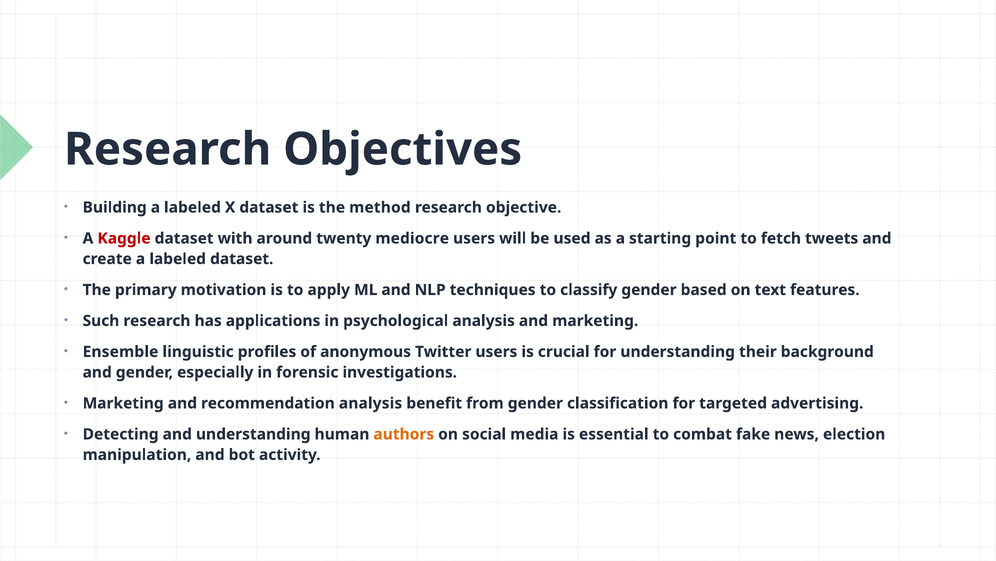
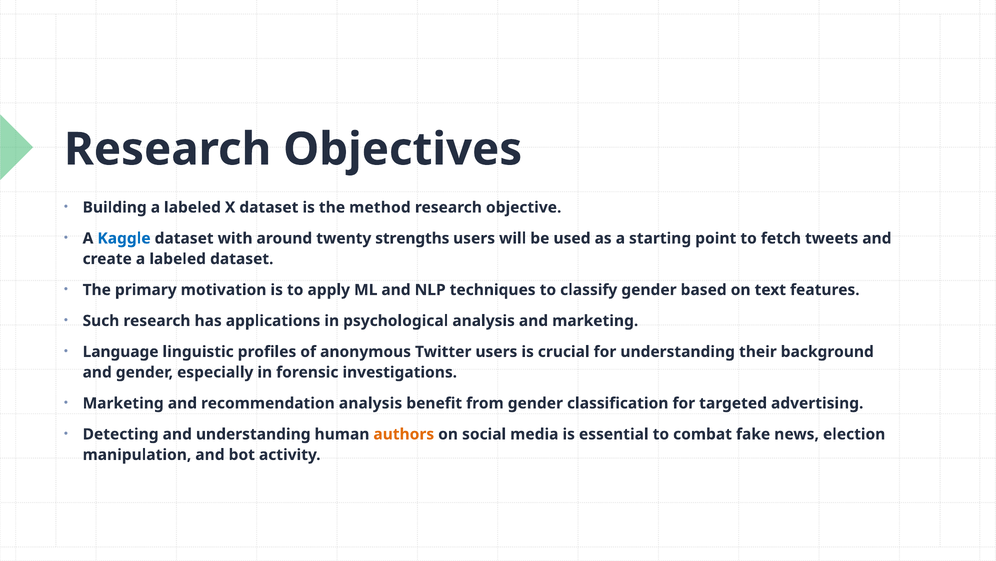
Kaggle colour: red -> blue
mediocre: mediocre -> strengths
Ensemble: Ensemble -> Language
